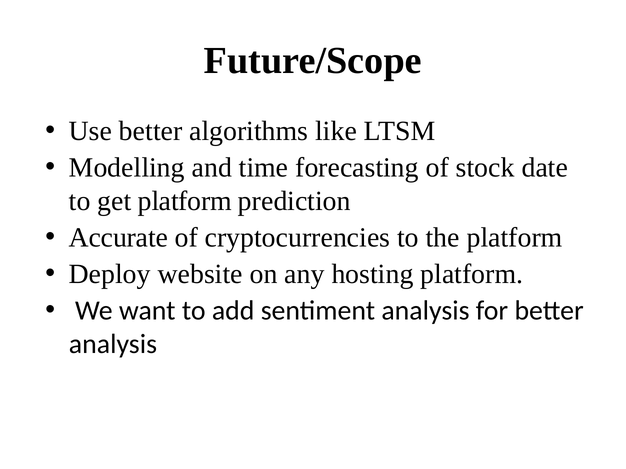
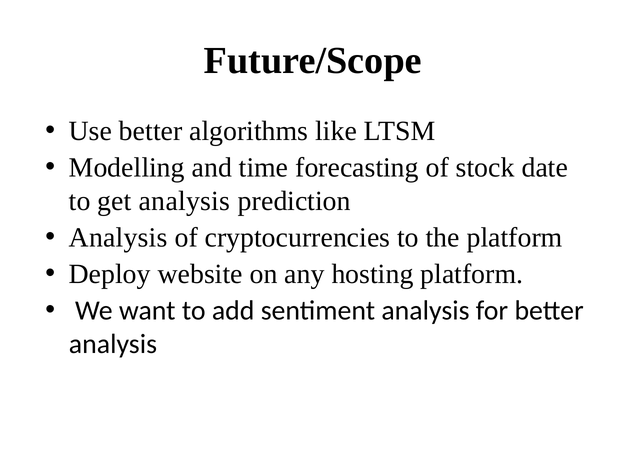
get platform: platform -> analysis
Accurate at (118, 238): Accurate -> Analysis
